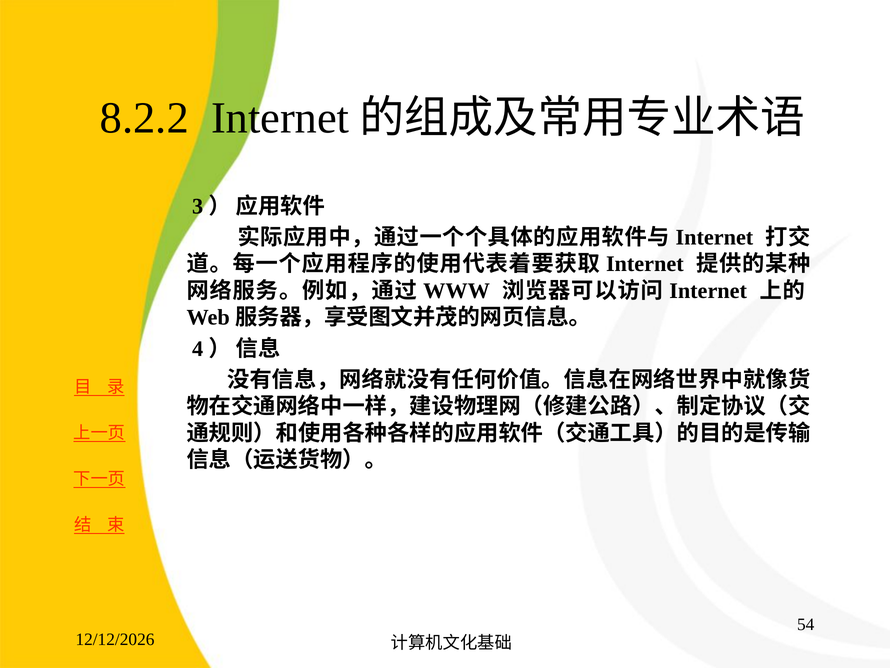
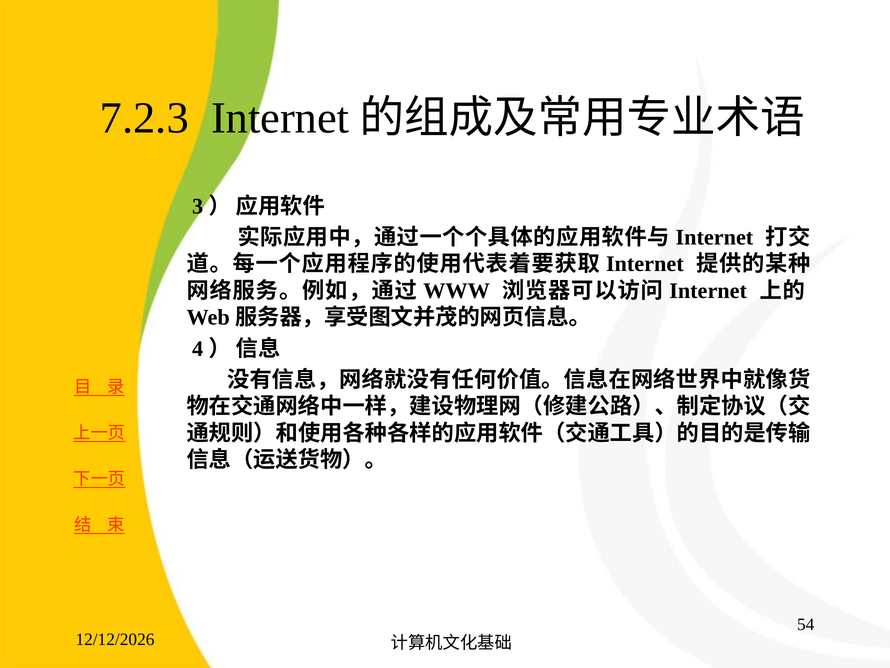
8.2.2: 8.2.2 -> 7.2.3
